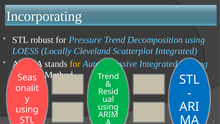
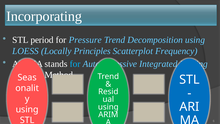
robust: robust -> period
Cleveland: Cleveland -> Principles
Scatterplot Integrated: Integrated -> Frequency
for at (75, 64) colour: yellow -> light blue
